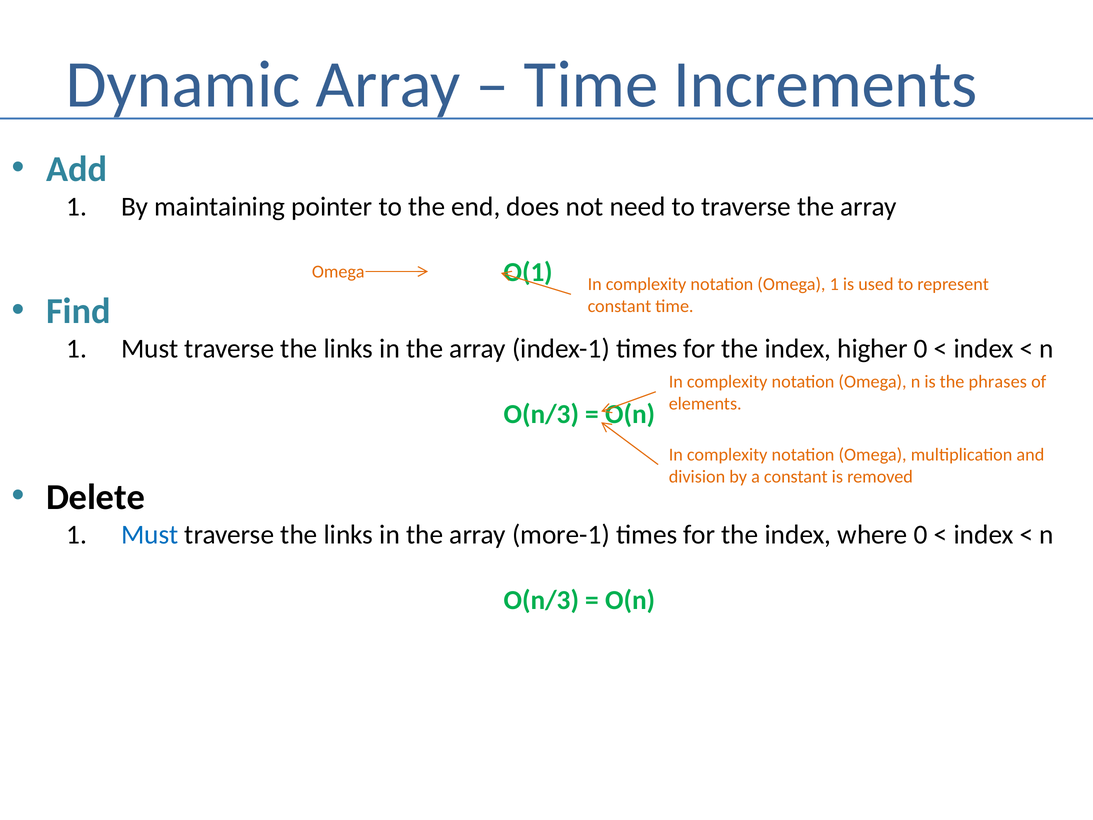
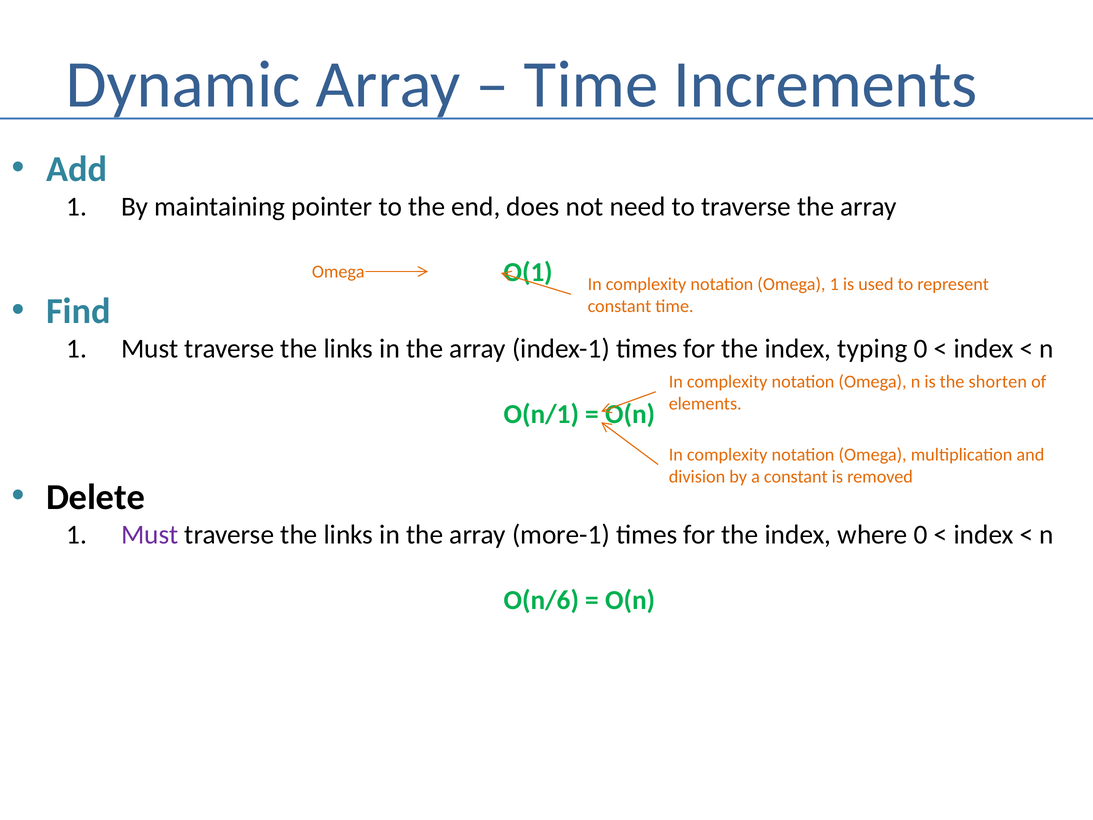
higher: higher -> typing
phrases: phrases -> shorten
O(n/3 at (541, 414): O(n/3 -> O(n/1
Must at (150, 534) colour: blue -> purple
O(n/3 at (541, 600): O(n/3 -> O(n/6
